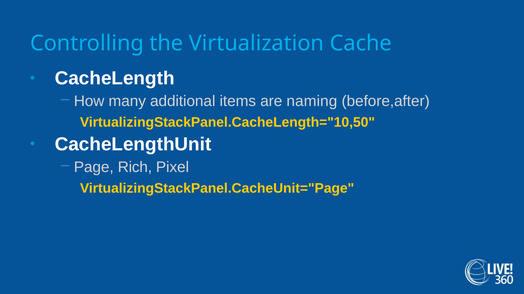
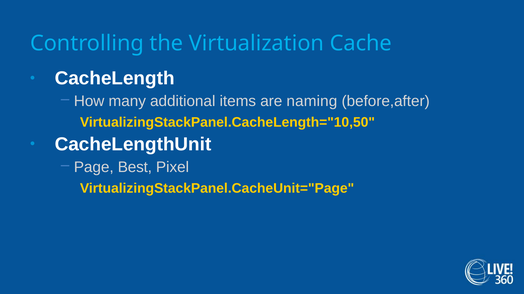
Rich: Rich -> Best
